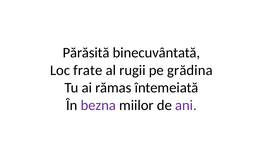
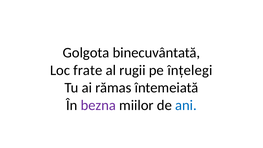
Părăsită: Părăsită -> Golgota
grădina: grădina -> înțelegi
ani colour: purple -> blue
